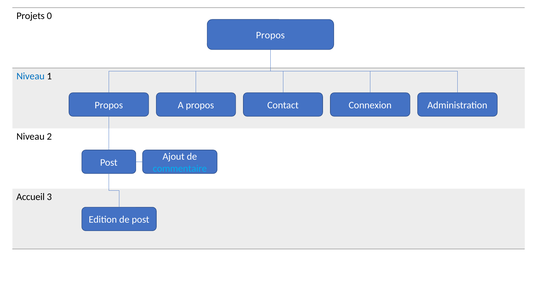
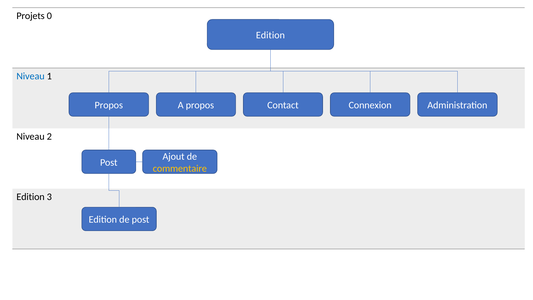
Propos at (270, 35): Propos -> Edition
commentaire colour: light blue -> yellow
Accueil at (31, 197): Accueil -> Edition
